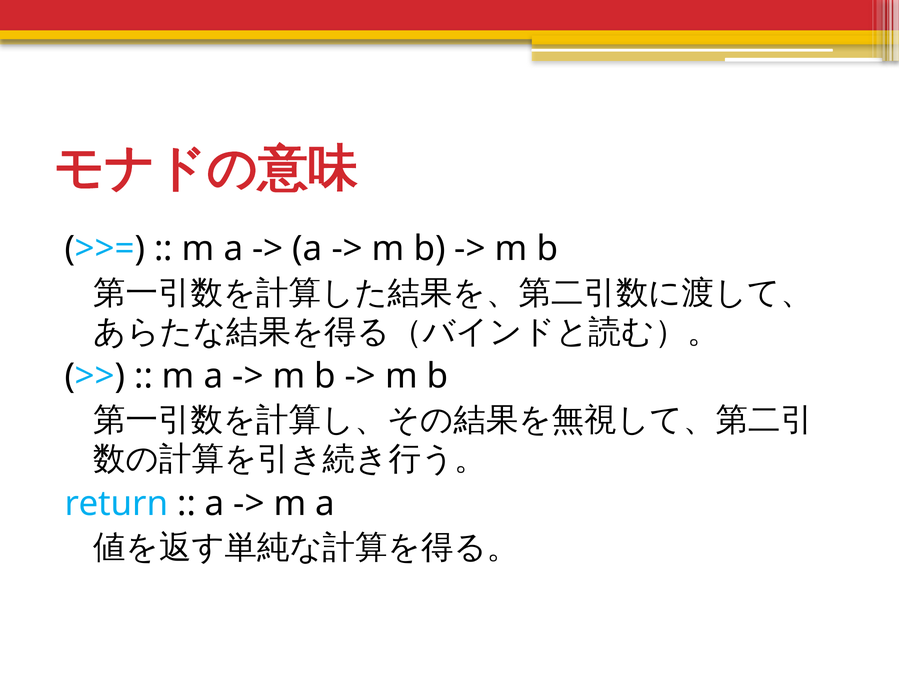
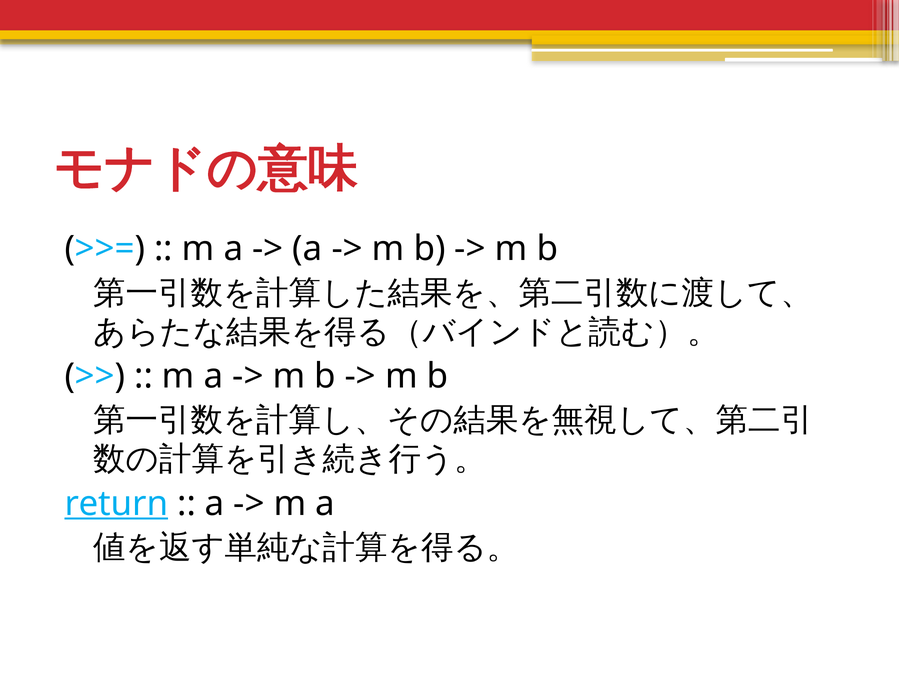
return underline: none -> present
